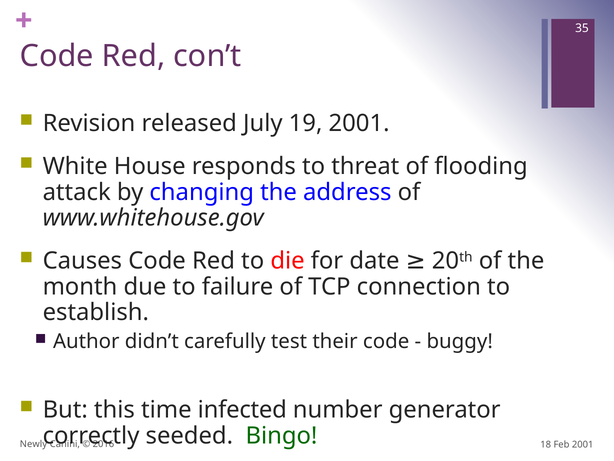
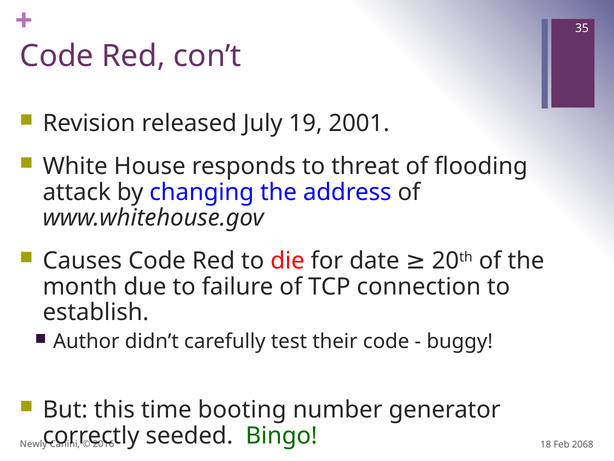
infected: infected -> booting
Feb 2001: 2001 -> 2068
